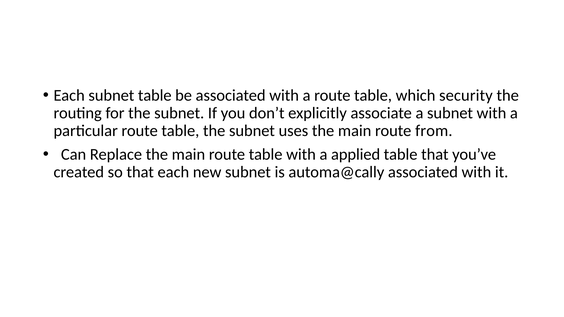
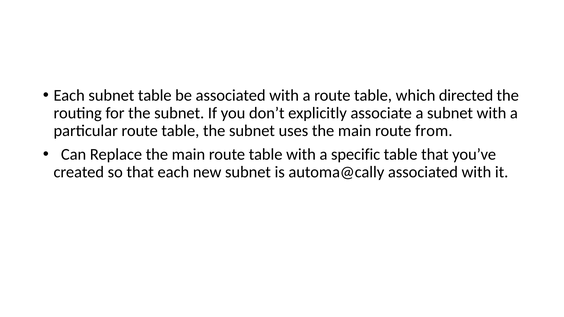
security: security -> directed
applied: applied -> specific
